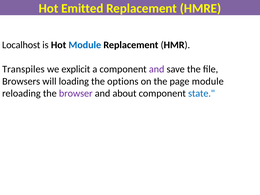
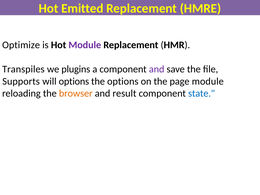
Localhost: Localhost -> Optimize
Module at (85, 45) colour: blue -> purple
explicit: explicit -> plugins
Browsers: Browsers -> Supports
will loading: loading -> options
browser colour: purple -> orange
about: about -> result
